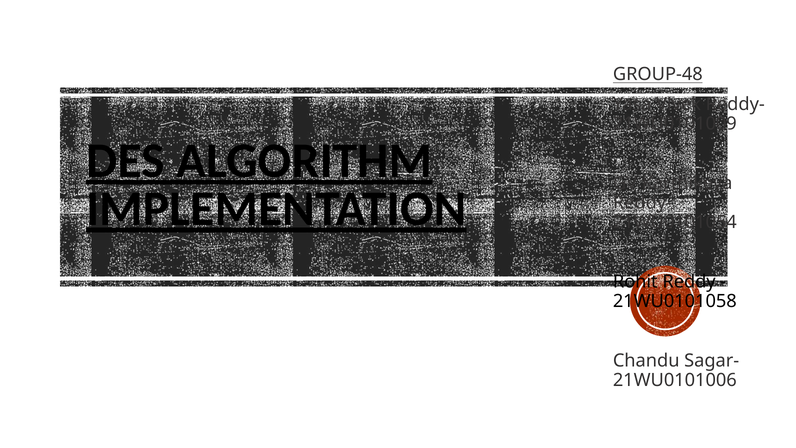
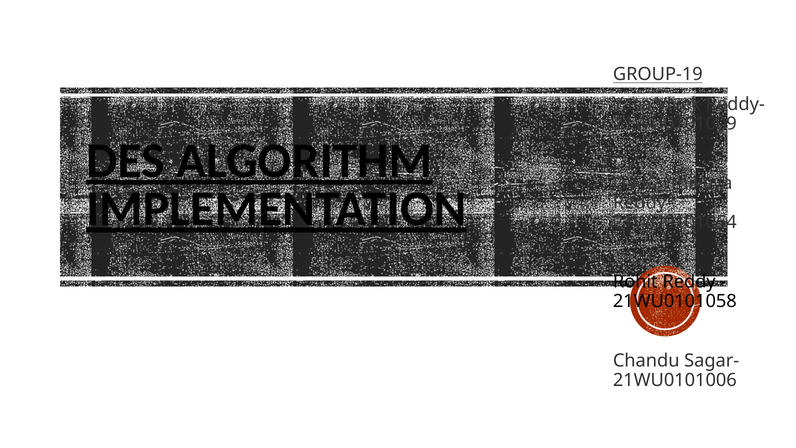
GROUP-48: GROUP-48 -> GROUP-19
